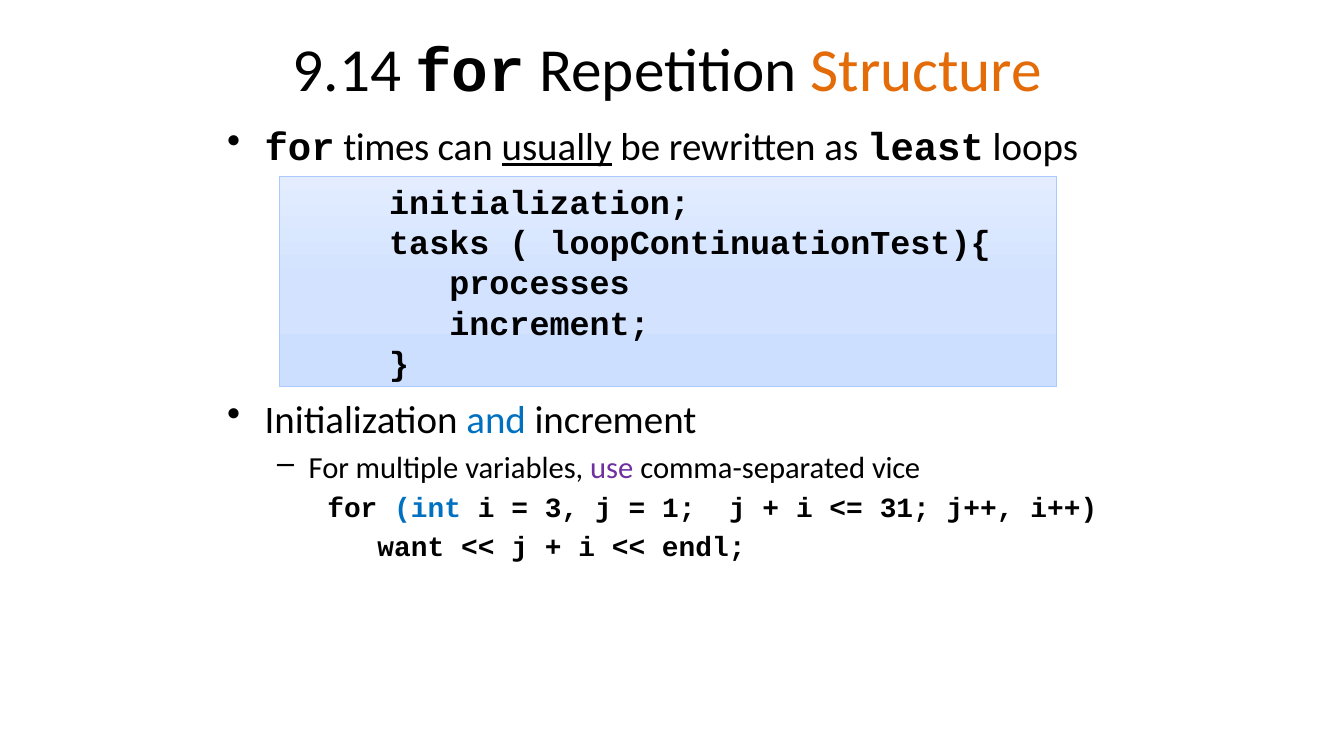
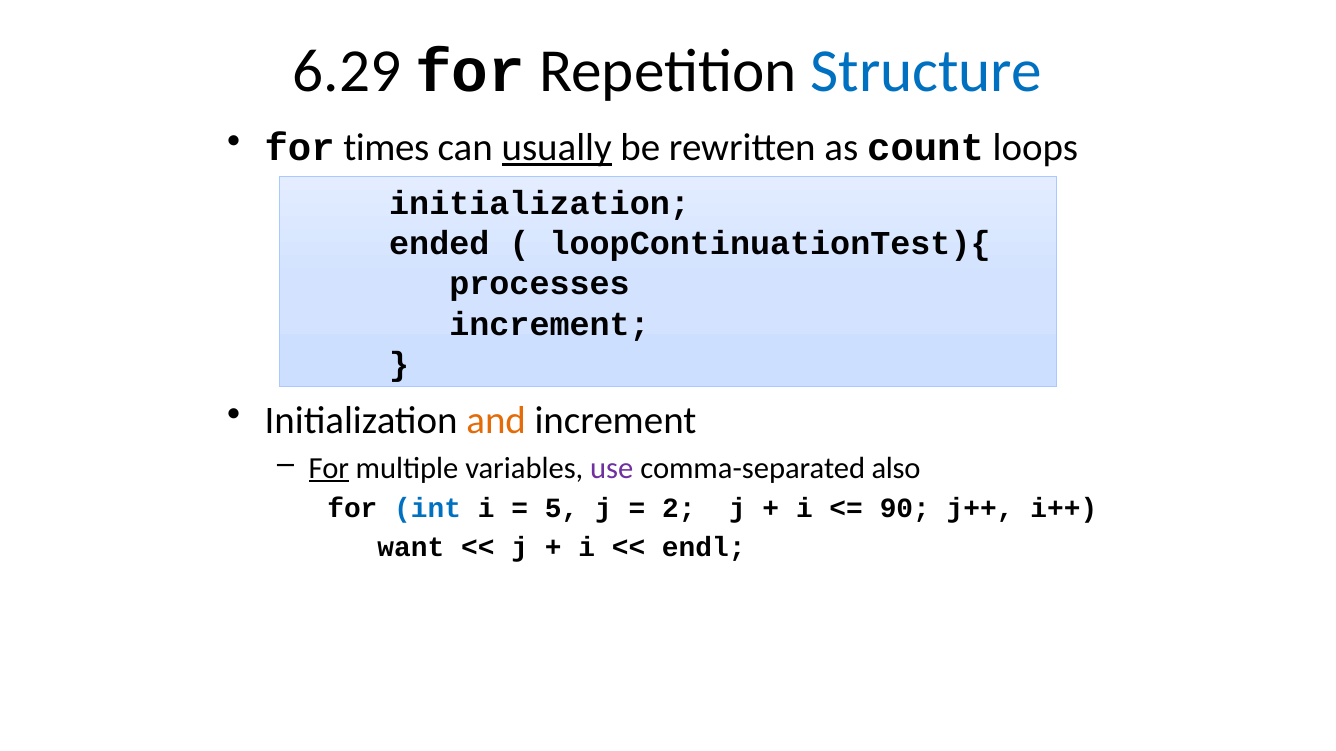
9.14: 9.14 -> 6.29
Structure colour: orange -> blue
least: least -> count
tasks: tasks -> ended
and colour: blue -> orange
For at (329, 468) underline: none -> present
vice: vice -> also
3: 3 -> 5
1: 1 -> 2
31: 31 -> 90
